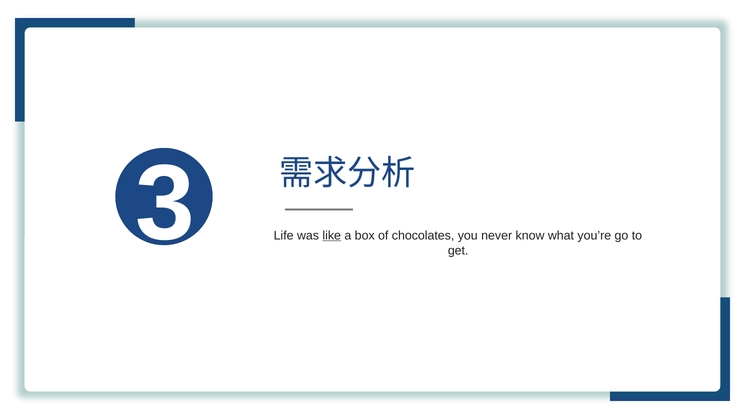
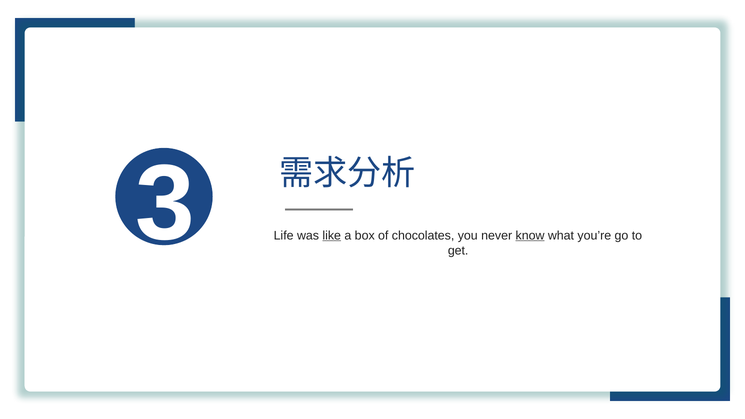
know underline: none -> present
